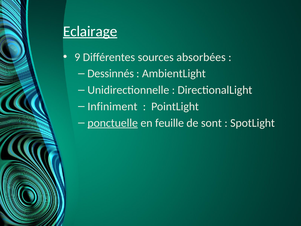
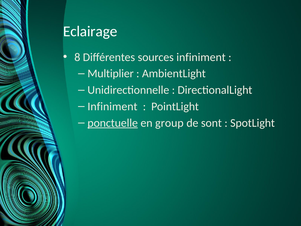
Eclairage underline: present -> none
9: 9 -> 8
sources absorbées: absorbées -> infiniment
Dessinnés: Dessinnés -> Multiplier
feuille: feuille -> group
